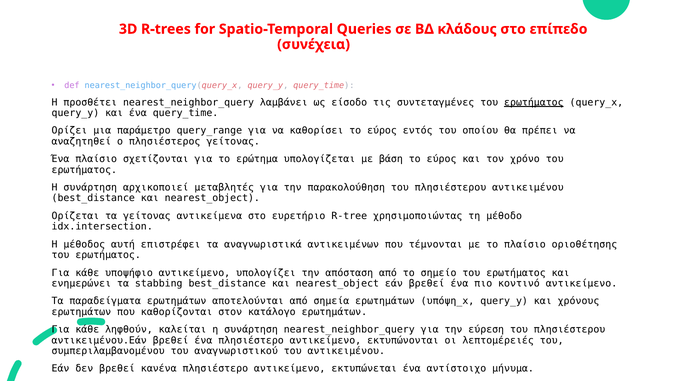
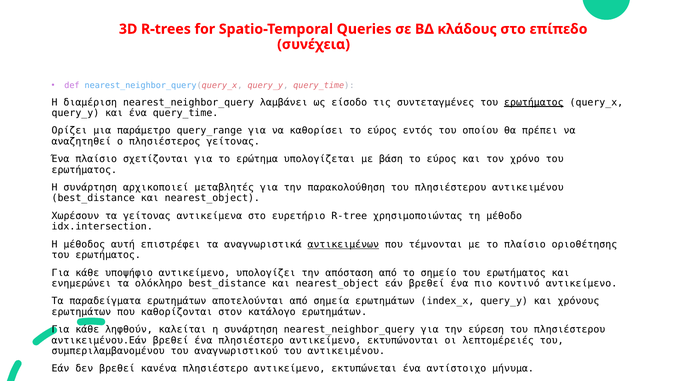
προσθέτει: προσθέτει -> διαμέριση
Ορίζεται: Ορίζεται -> Χωρέσουν
αντικειμένων underline: none -> present
stabbing: stabbing -> ολόκληρο
υπόψη_x: υπόψη_x -> index_x
